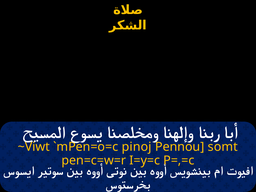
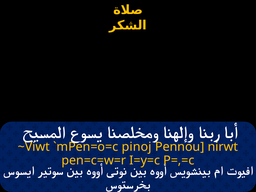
somt: somt -> nirwt
